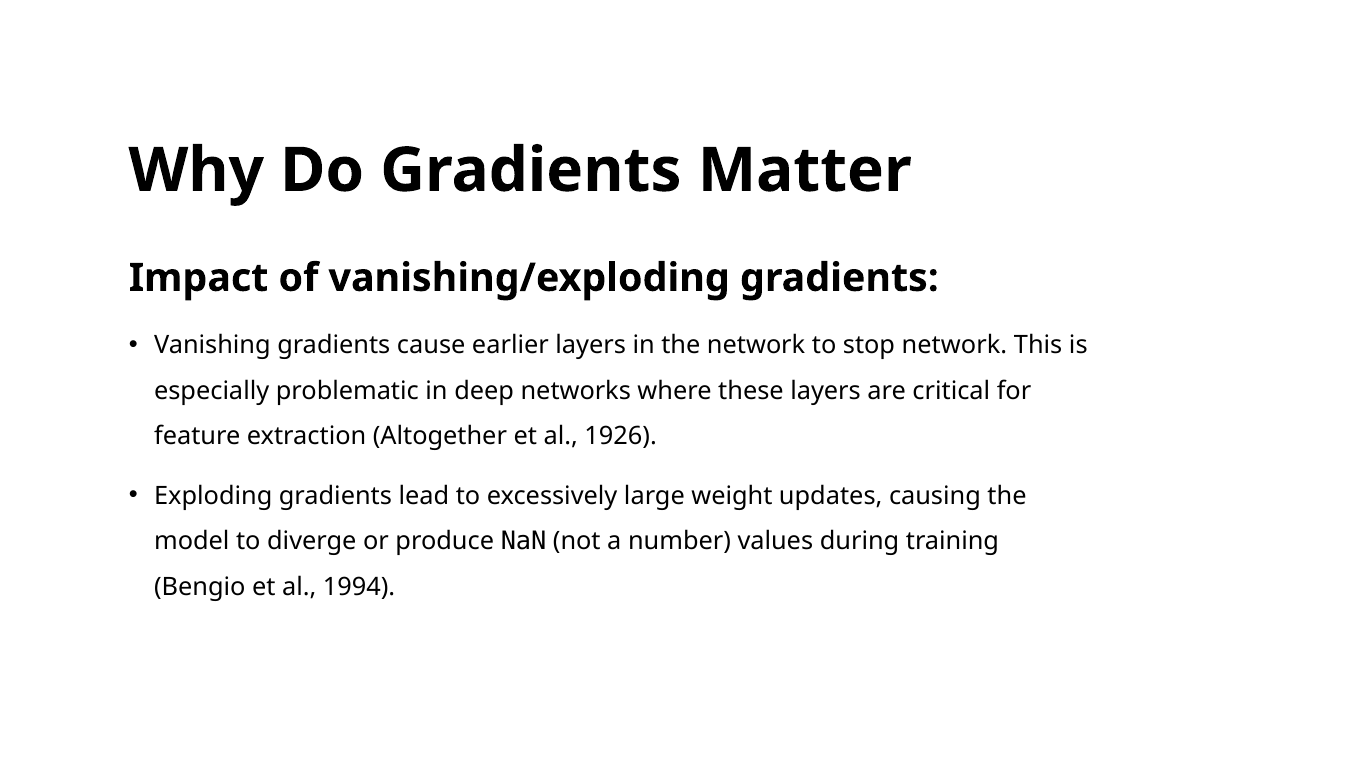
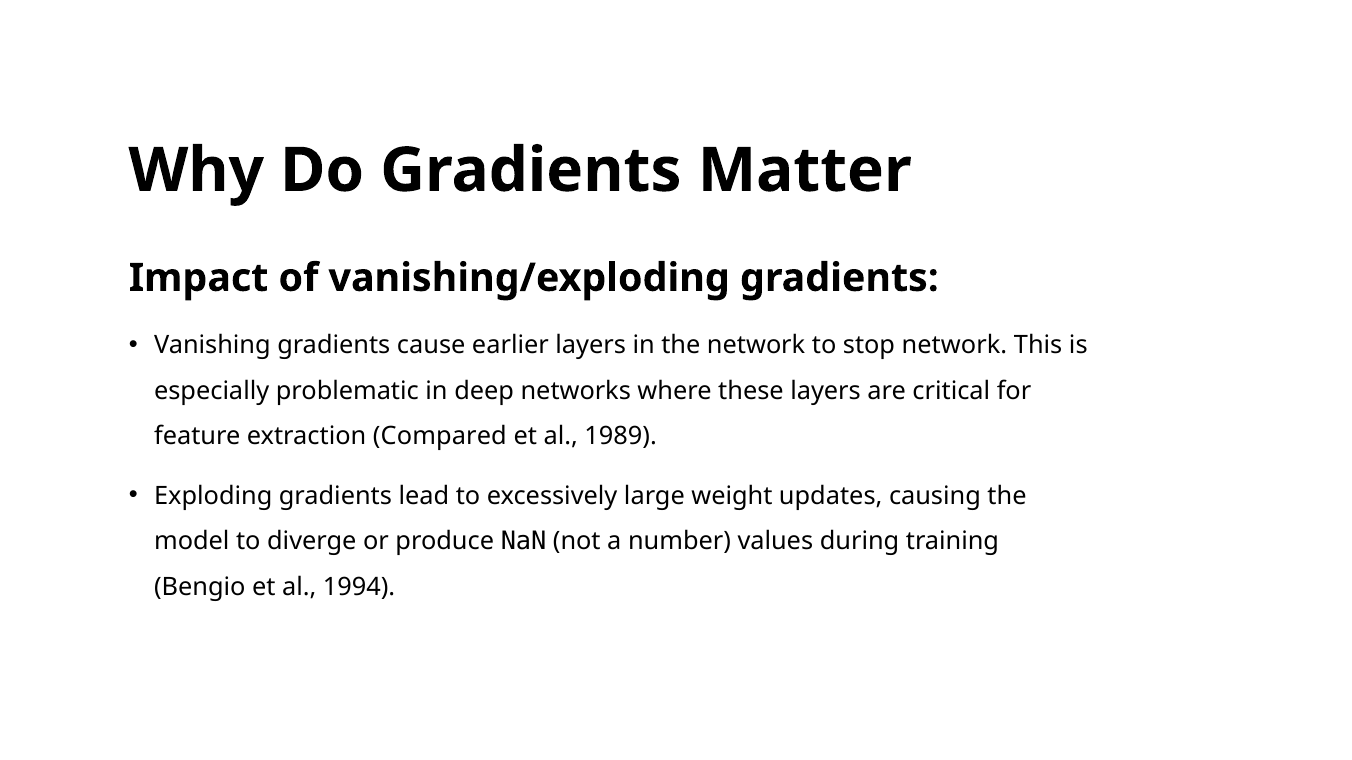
Altogether: Altogether -> Compared
1926: 1926 -> 1989
